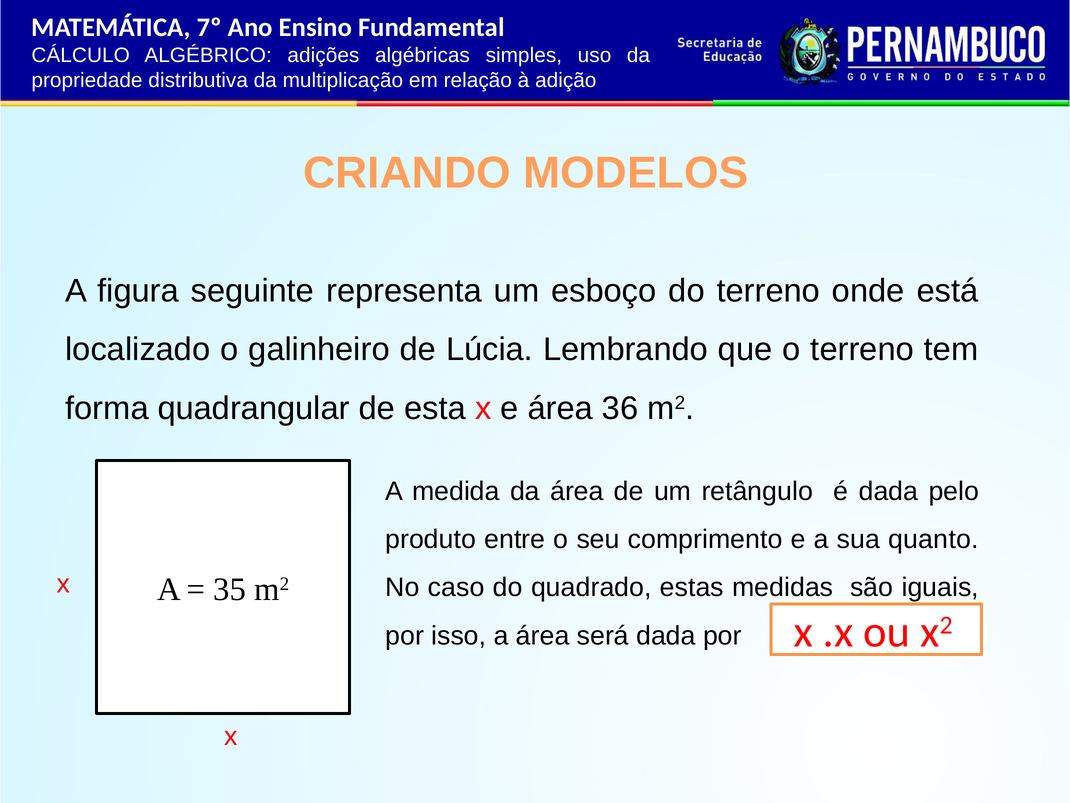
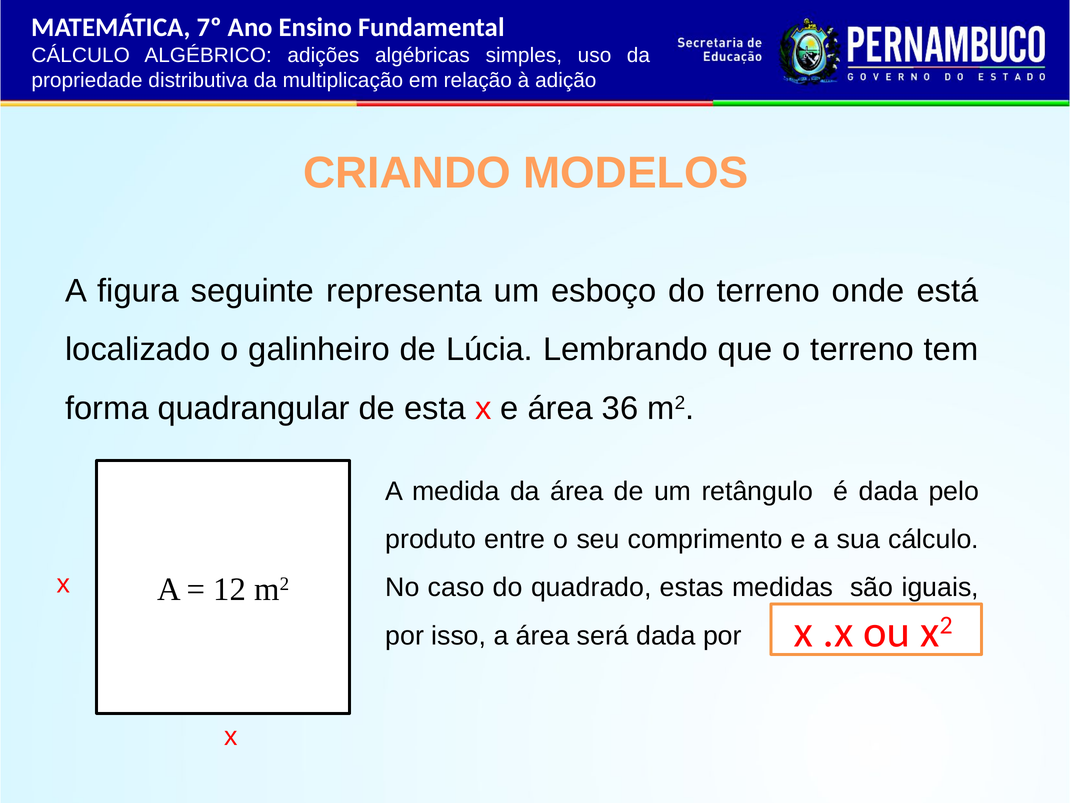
sua quanto: quanto -> cálculo
35: 35 -> 12
